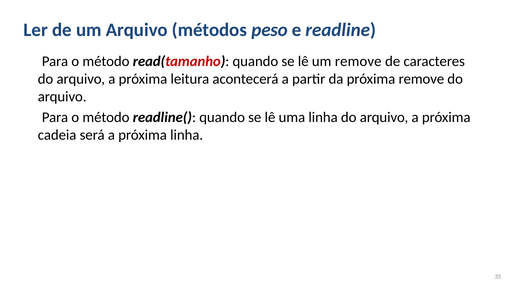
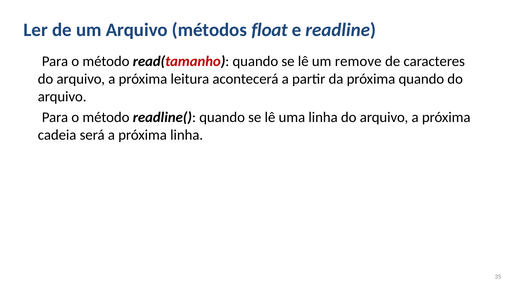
peso: peso -> float
próxima remove: remove -> quando
